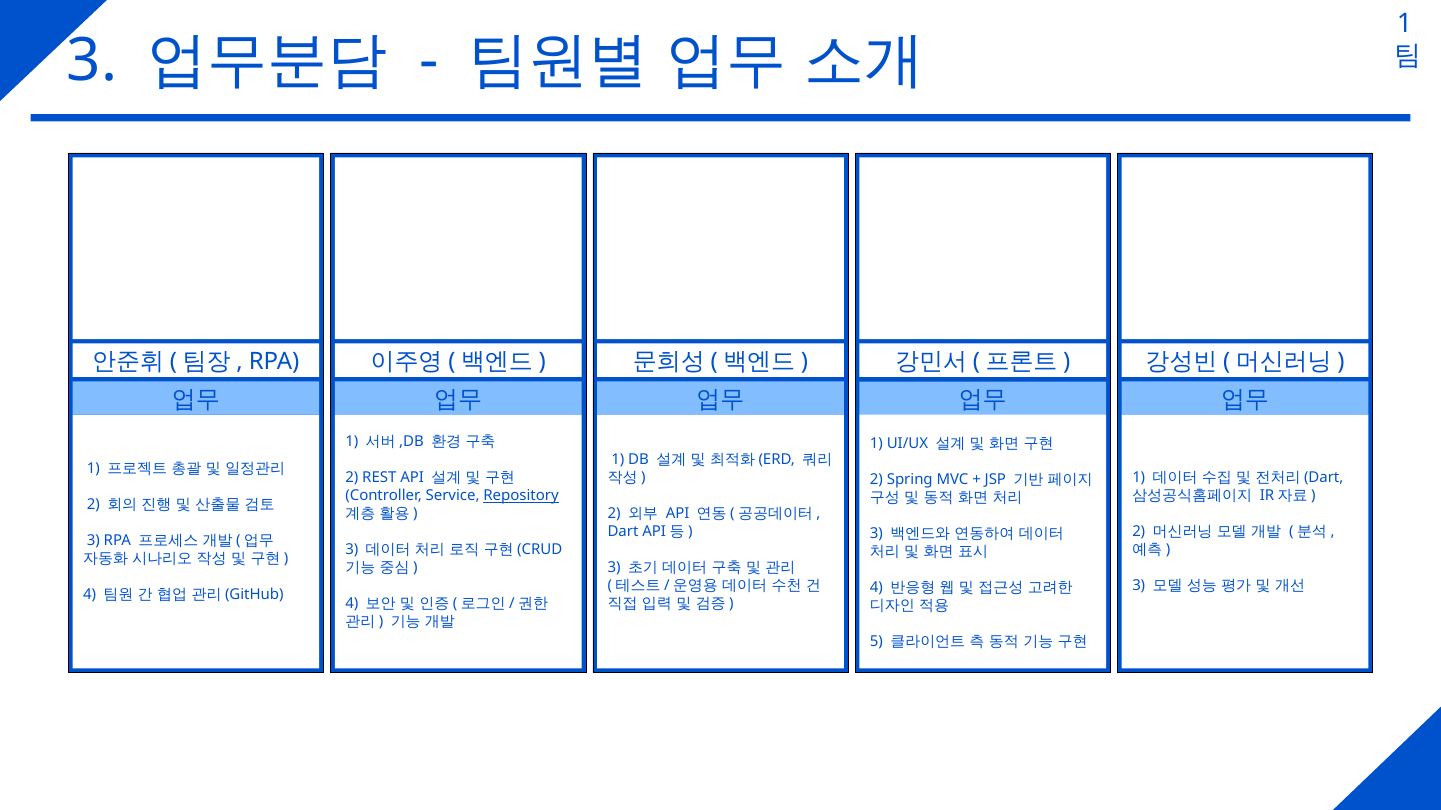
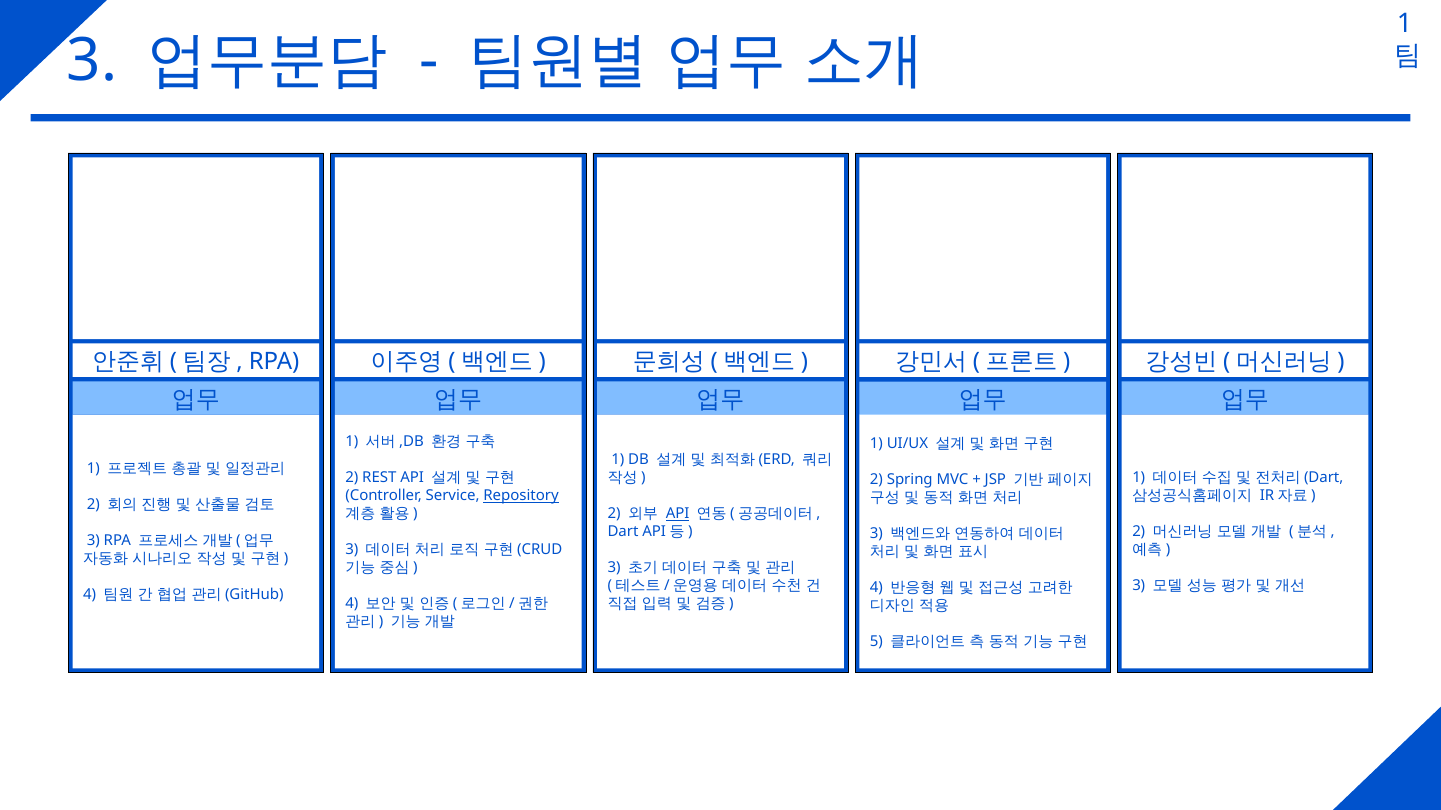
API at (678, 514) underline: none -> present
